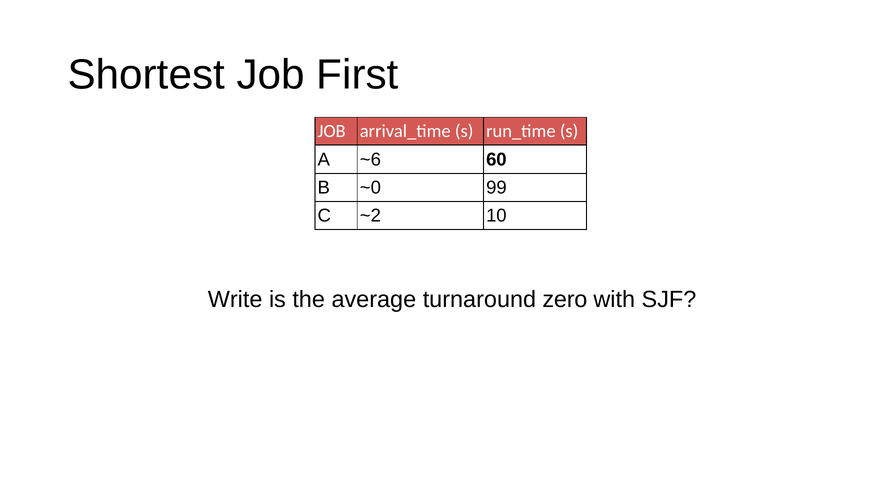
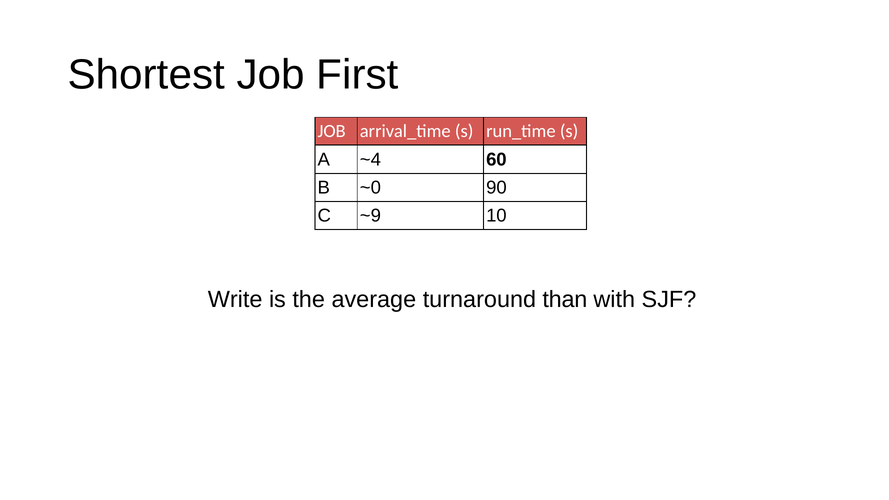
~6: ~6 -> ~4
99: 99 -> 90
~2: ~2 -> ~9
zero: zero -> than
